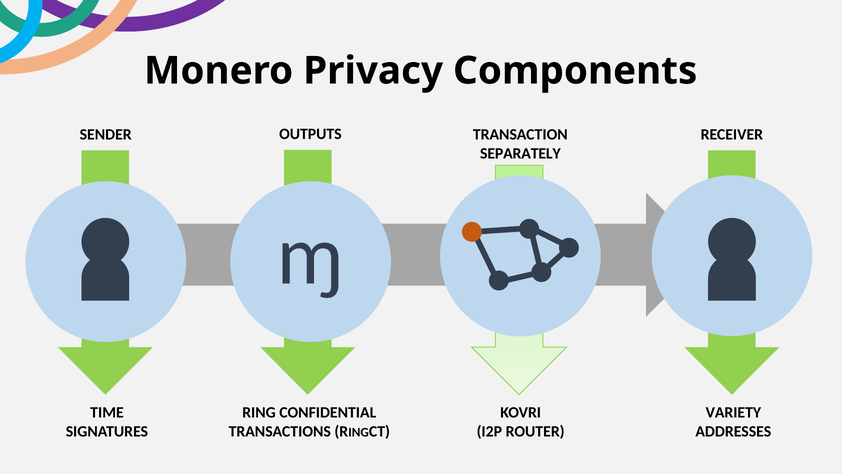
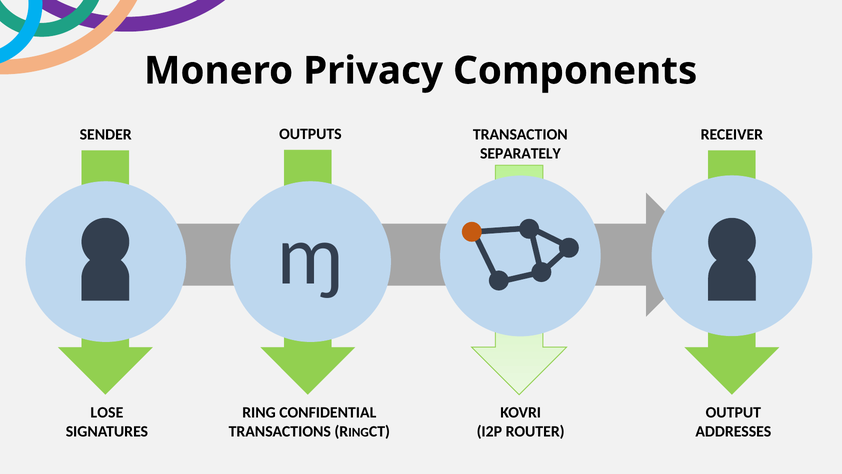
TIME: TIME -> LOSE
VARIETY: VARIETY -> OUTPUT
